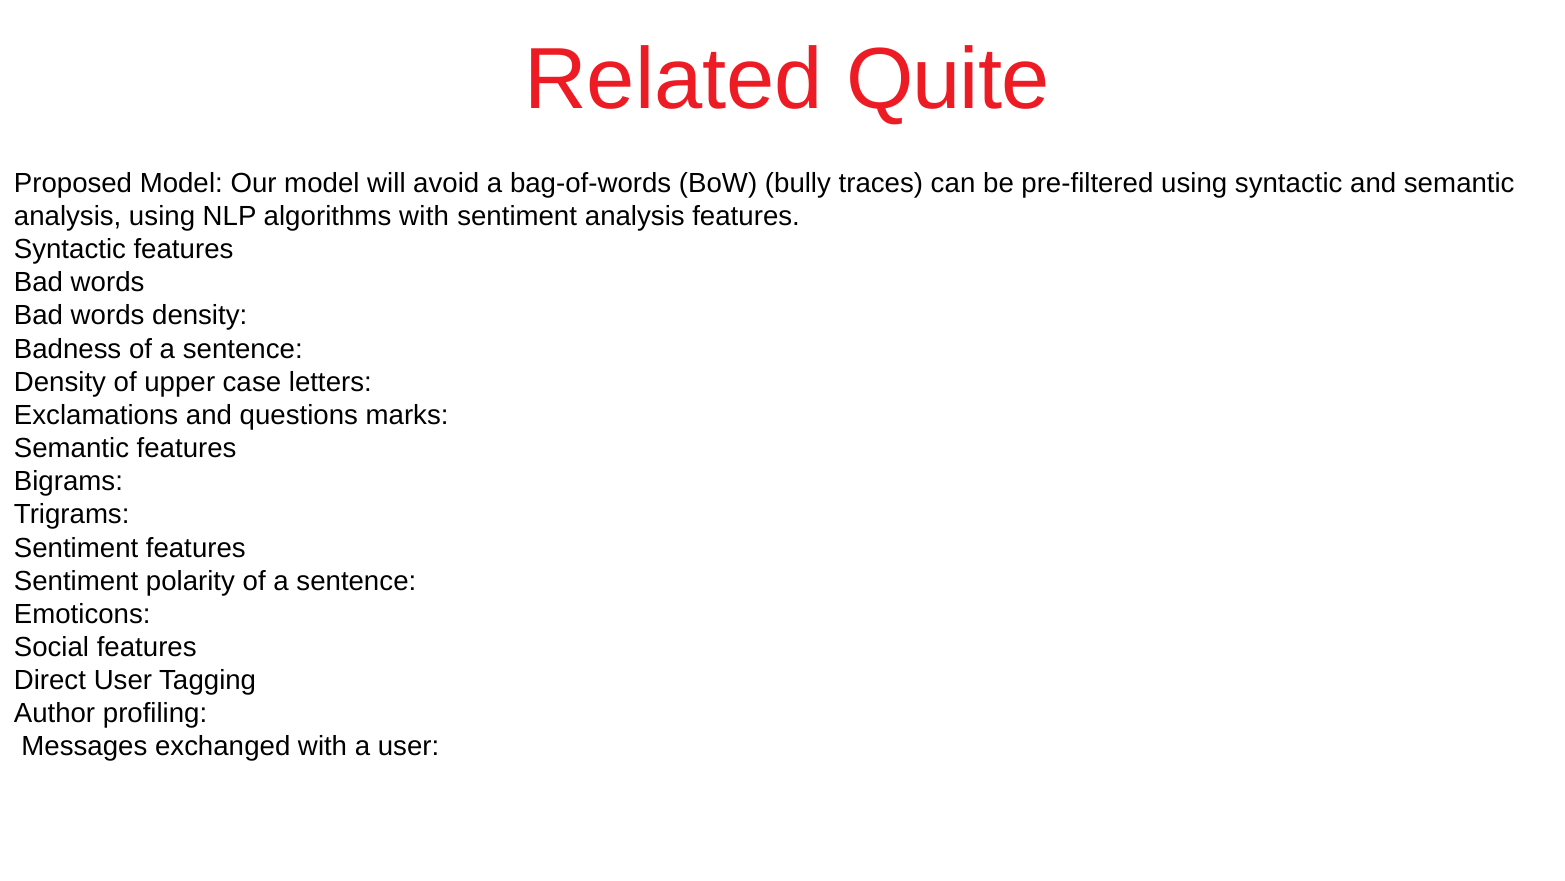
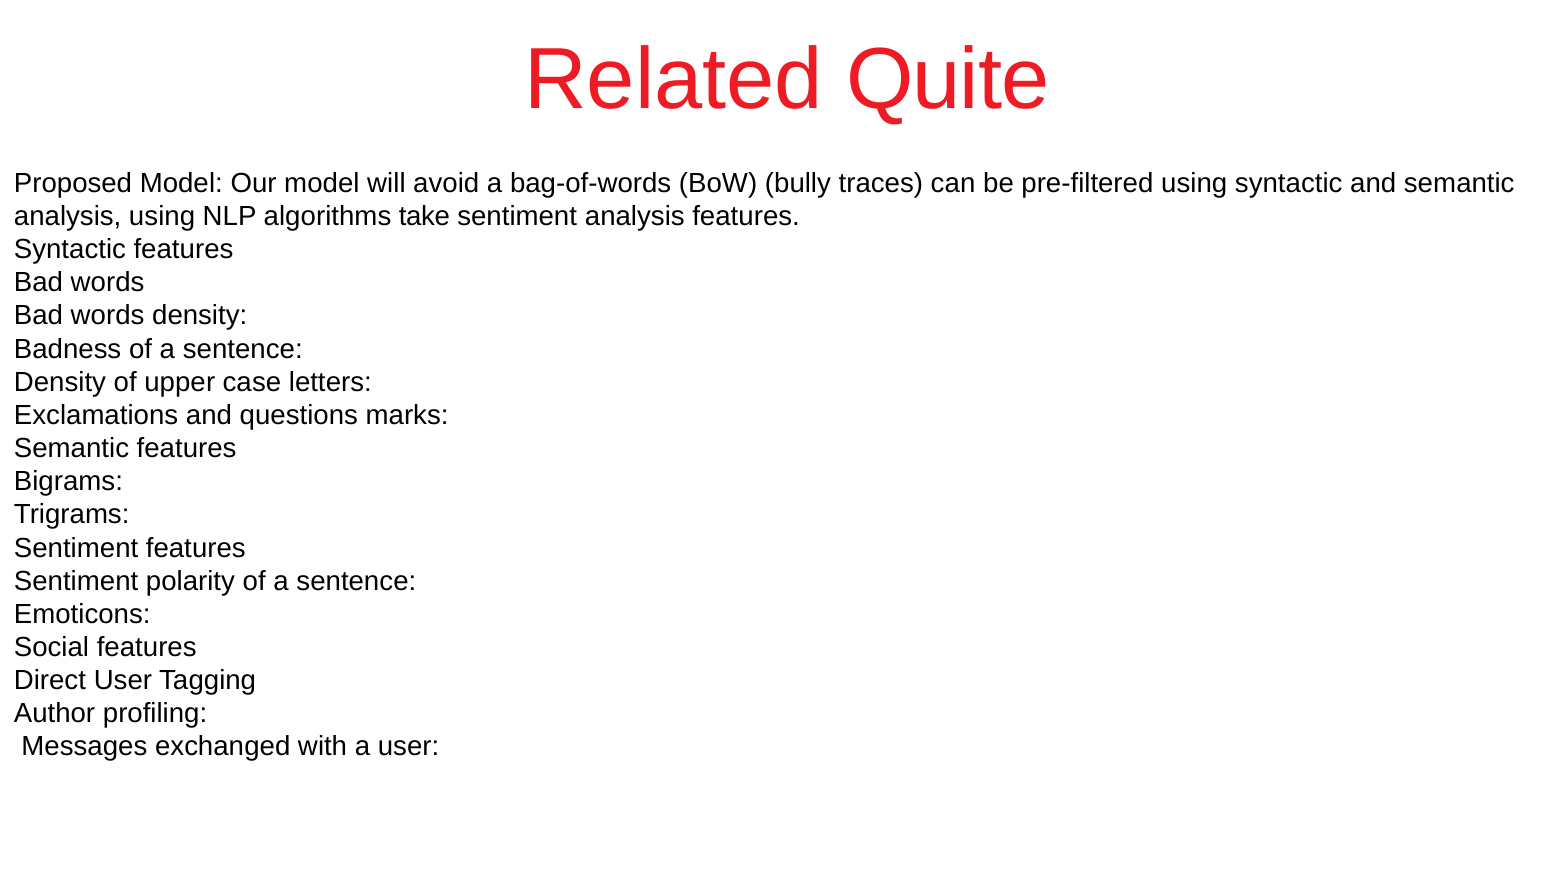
algorithms with: with -> take
